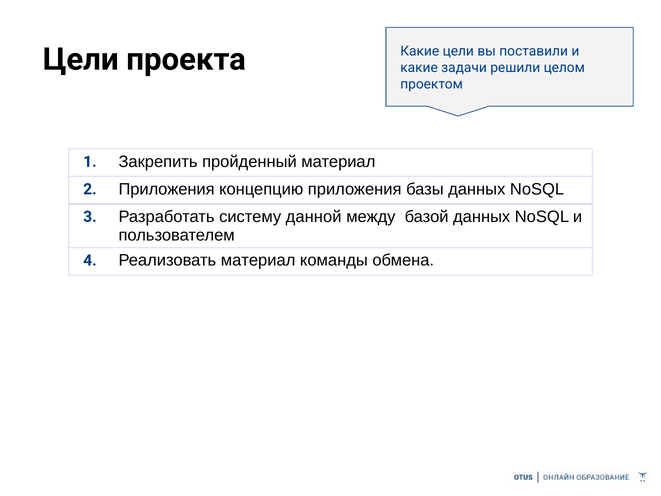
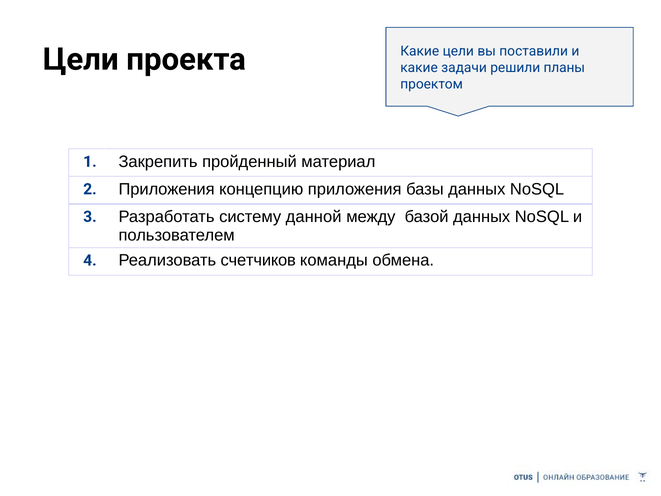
целом: целом -> планы
Реализовать материал: материал -> счетчиков
